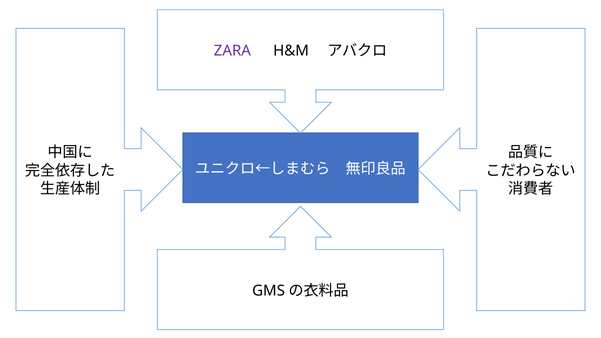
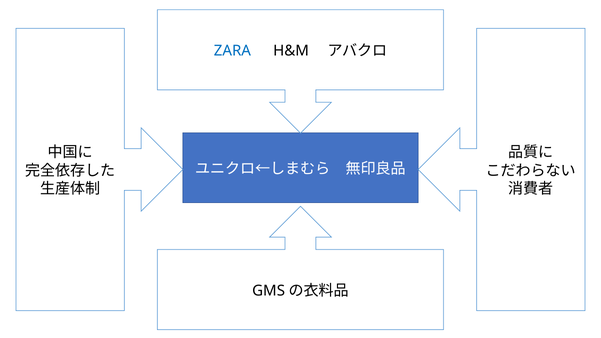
ZARA colour: purple -> blue
